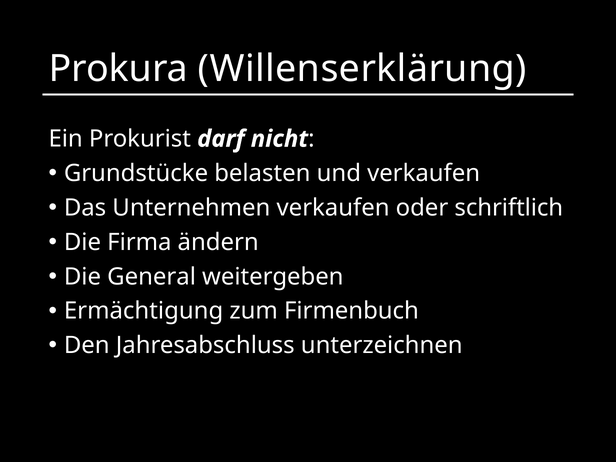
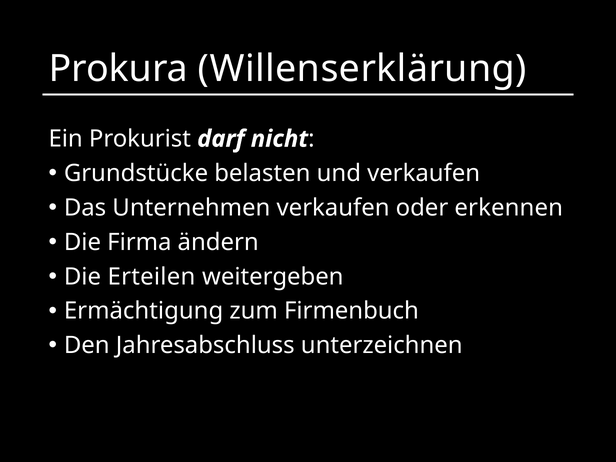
schriftlich: schriftlich -> erkennen
General: General -> Erteilen
